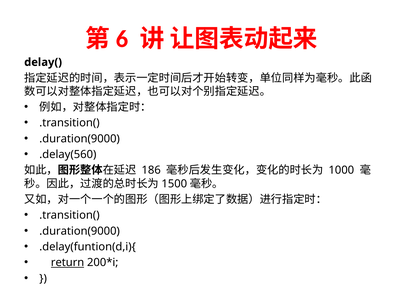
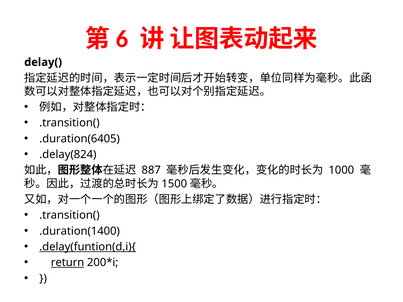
.duration(9000 at (80, 139): .duration(9000 -> .duration(6405
.delay(560: .delay(560 -> .delay(824
186: 186 -> 887
.duration(9000 at (80, 231): .duration(9000 -> .duration(1400
.delay(funtion(d,i){ underline: none -> present
